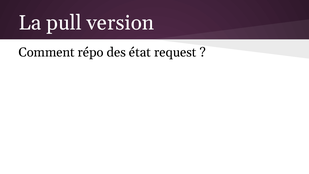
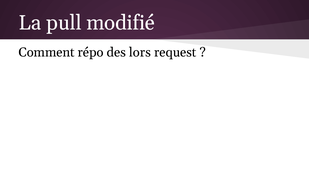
version: version -> modifié
état: état -> lors
